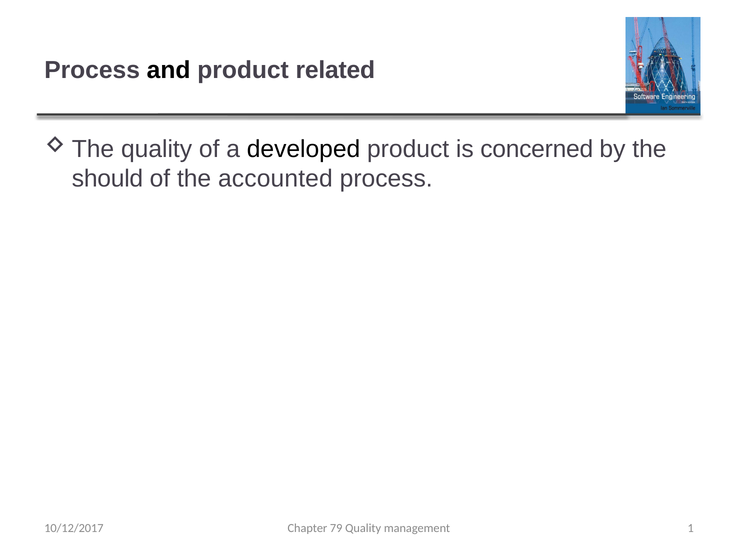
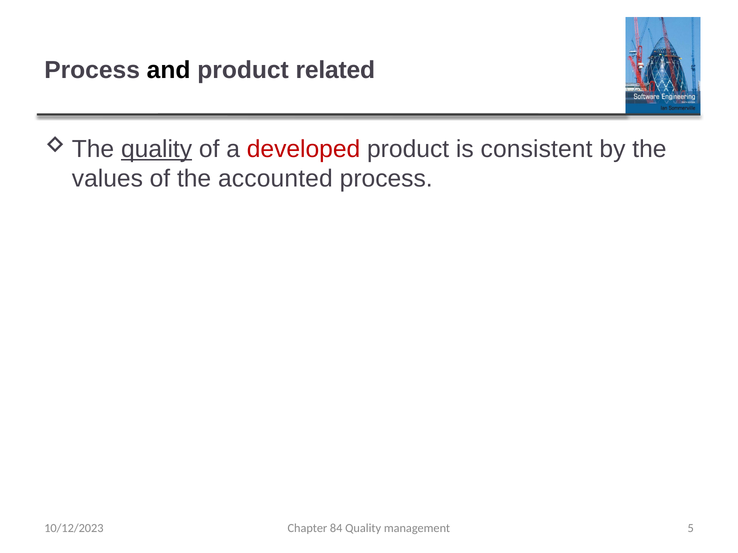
quality at (157, 149) underline: none -> present
developed colour: black -> red
concerned: concerned -> consistent
should: should -> values
79: 79 -> 84
1: 1 -> 5
10/12/2017: 10/12/2017 -> 10/12/2023
